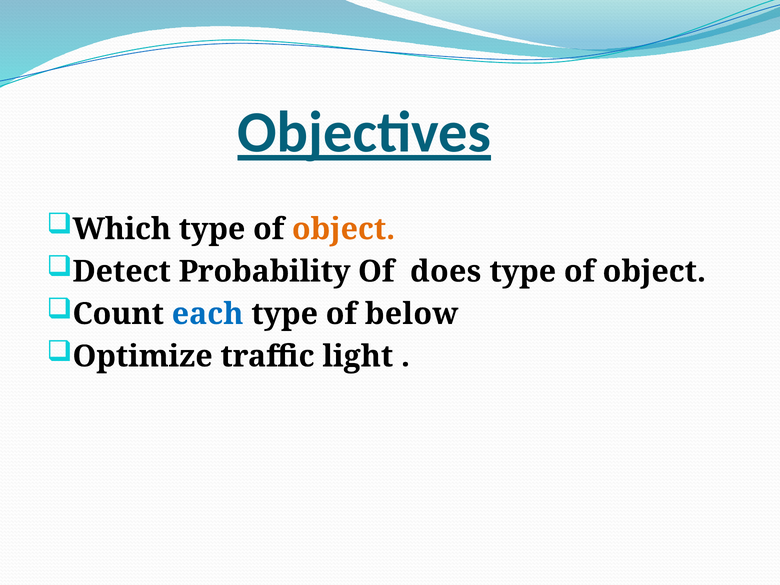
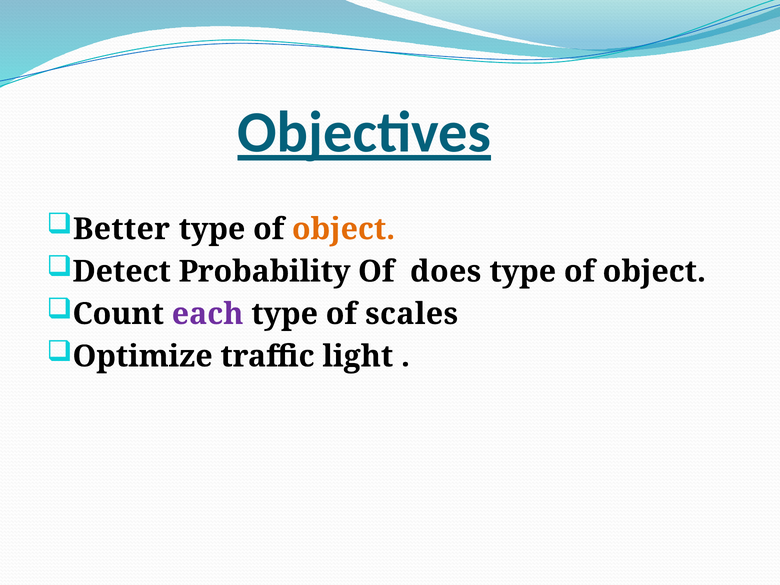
Which: Which -> Better
each colour: blue -> purple
below: below -> scales
